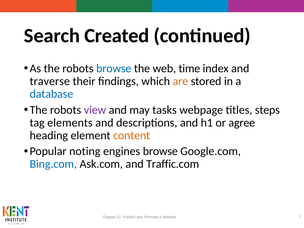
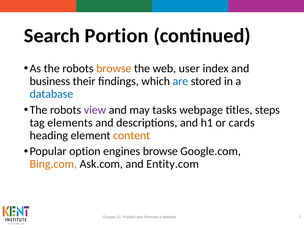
Created: Created -> Portion
browse at (114, 69) colour: blue -> orange
time: time -> user
traverse: traverse -> business
are colour: orange -> blue
agree: agree -> cards
noting: noting -> option
Bing.com colour: blue -> orange
Traffic.com: Traffic.com -> Entity.com
